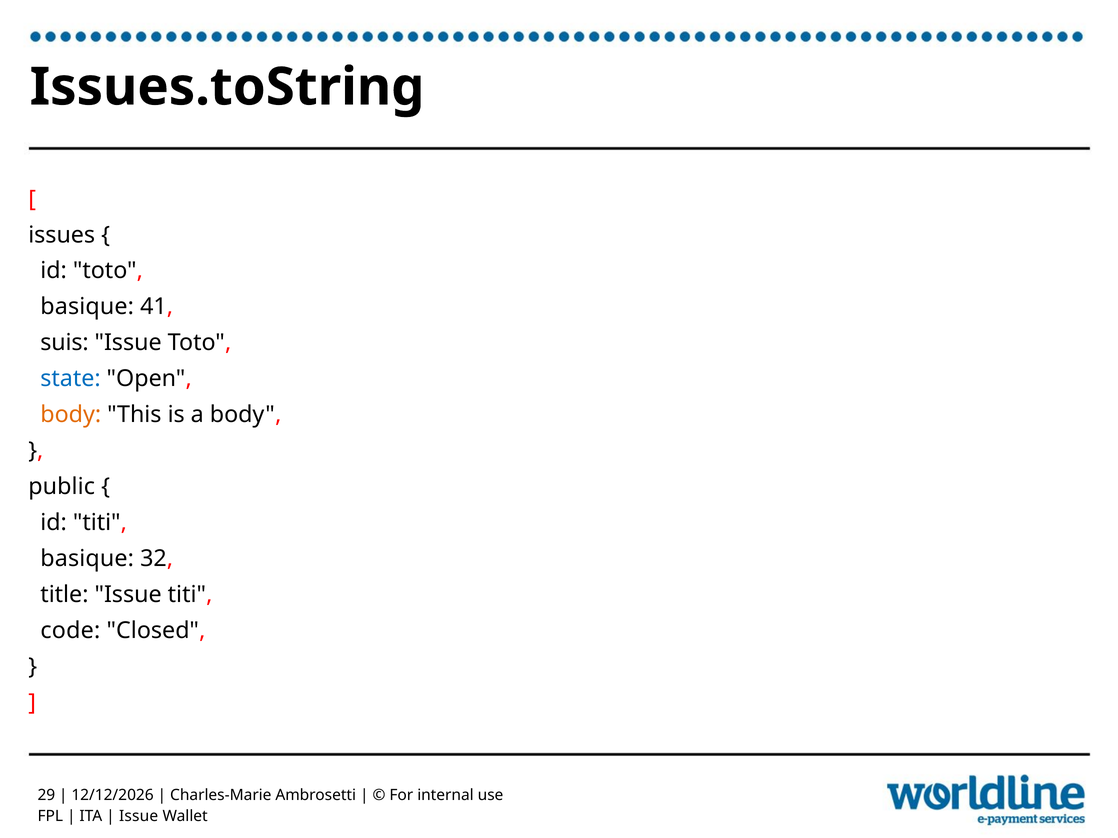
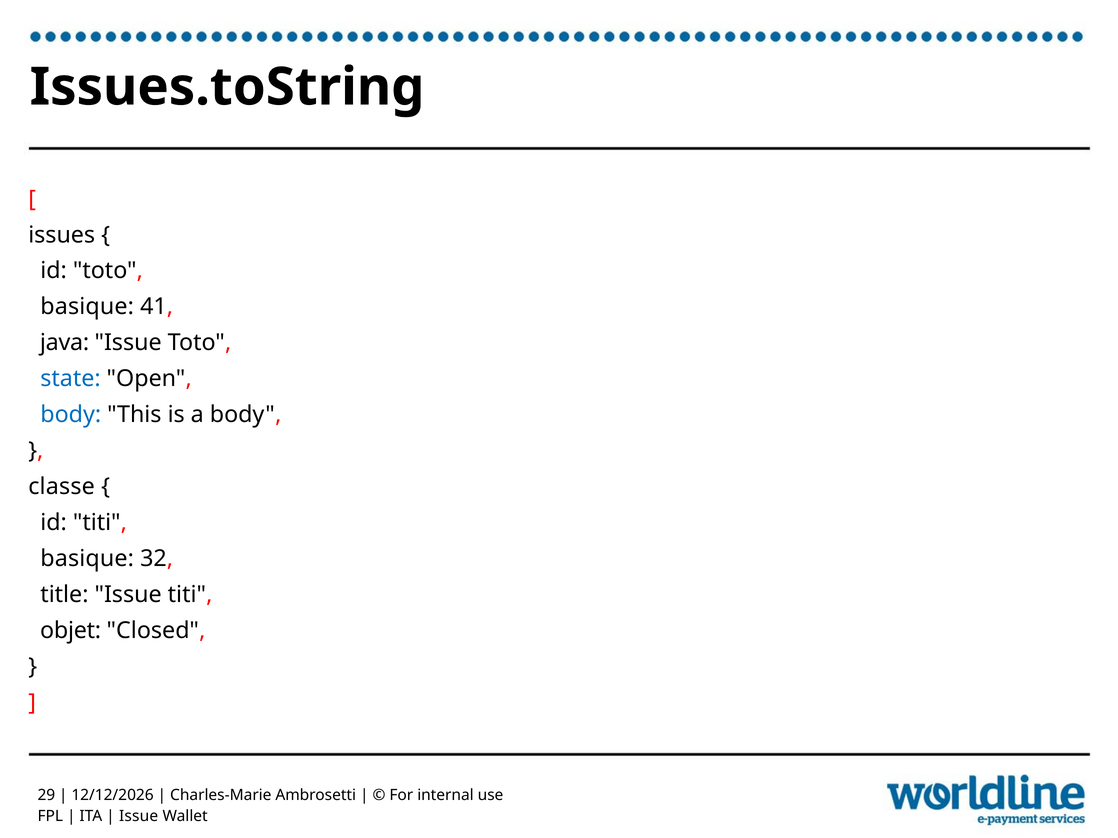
suis: suis -> java
body at (71, 415) colour: orange -> blue
public: public -> classe
code: code -> objet
